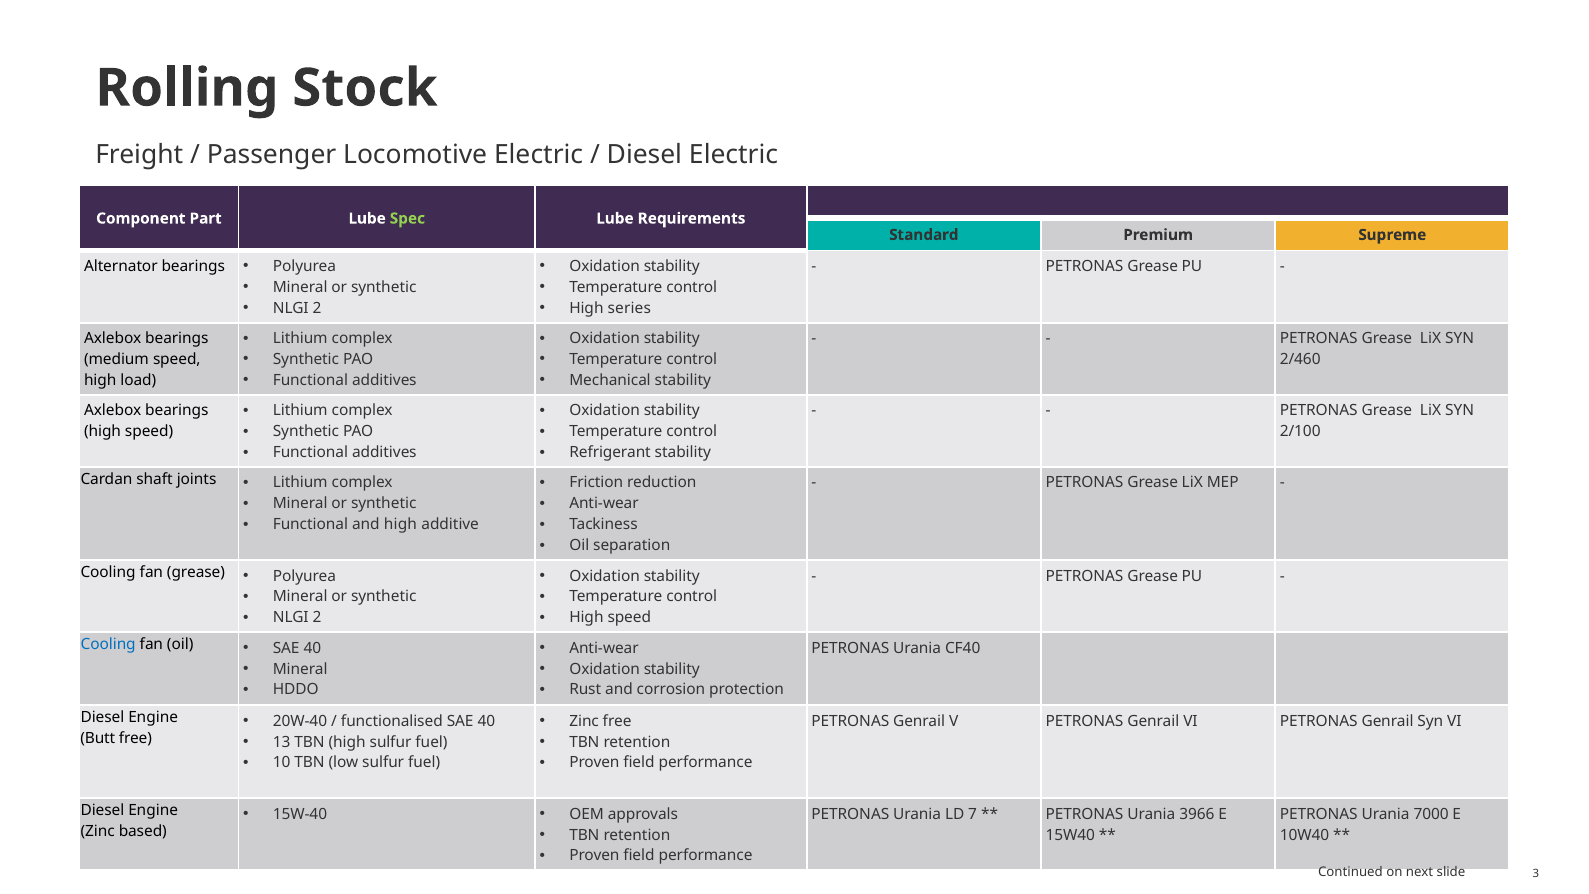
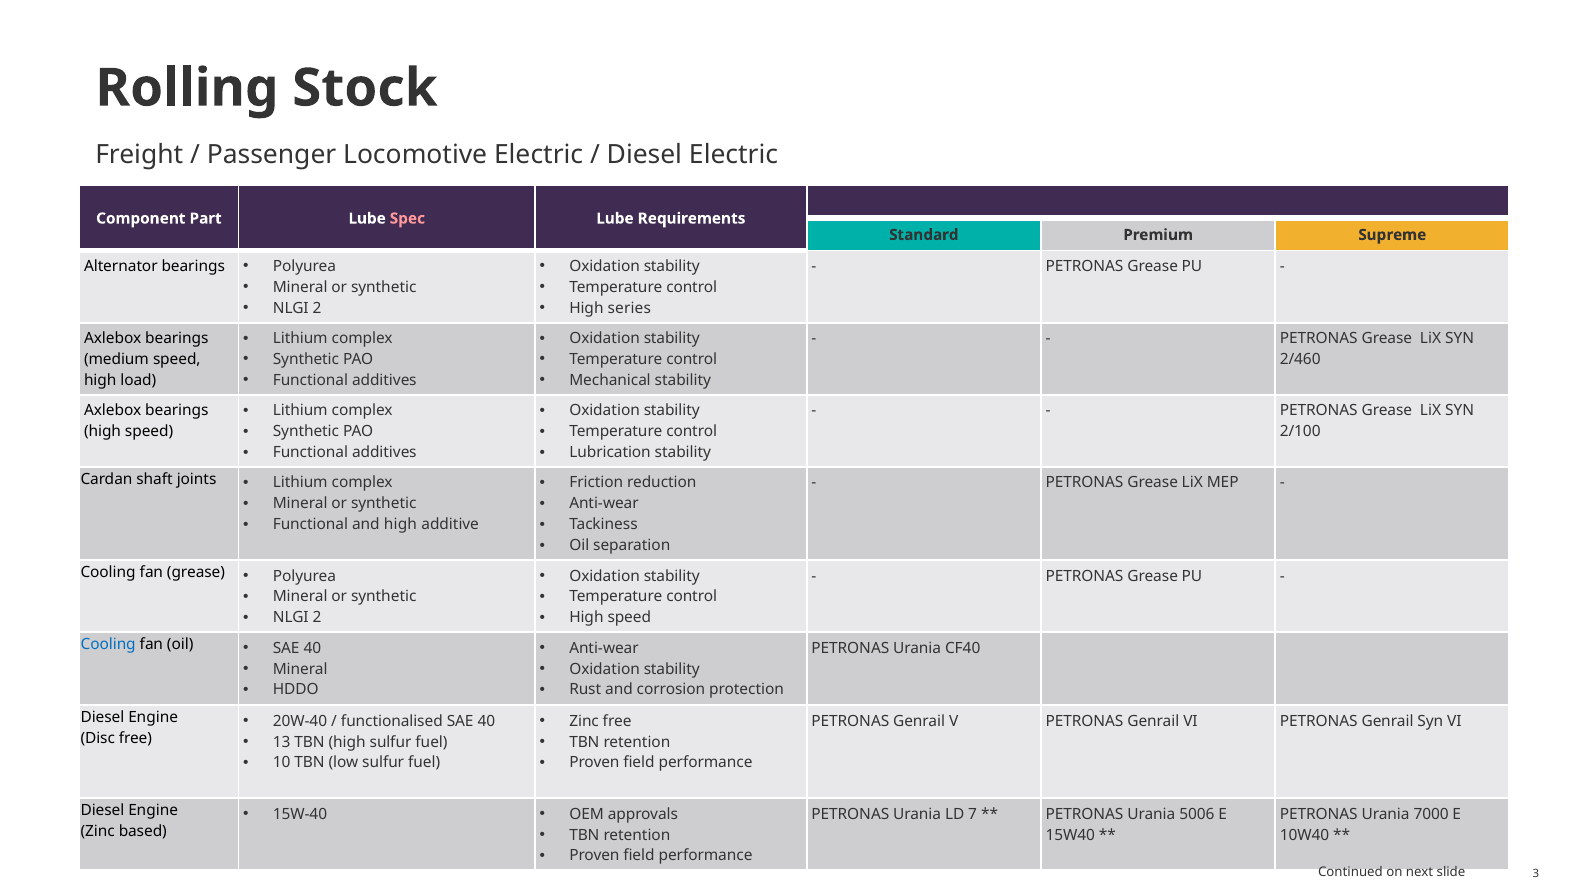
Spec colour: light green -> pink
Refrigerant: Refrigerant -> Lubrication
Butt: Butt -> Disc
3966: 3966 -> 5006
